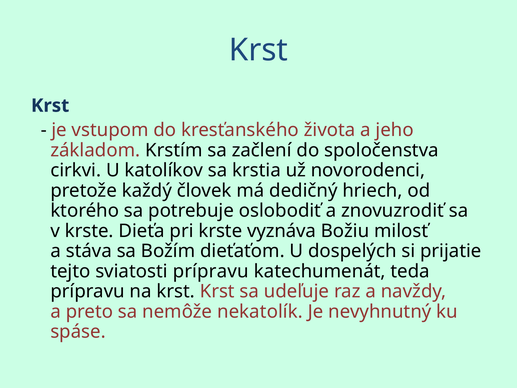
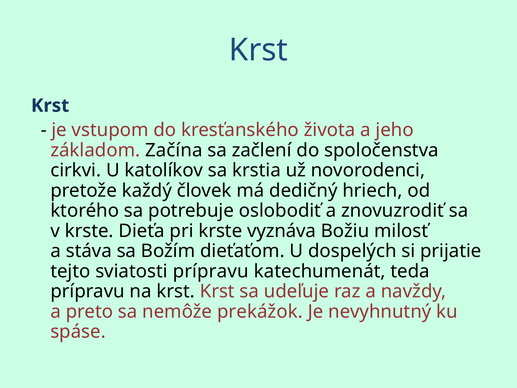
Krstím: Krstím -> Začína
nekatolík: nekatolík -> prekážok
